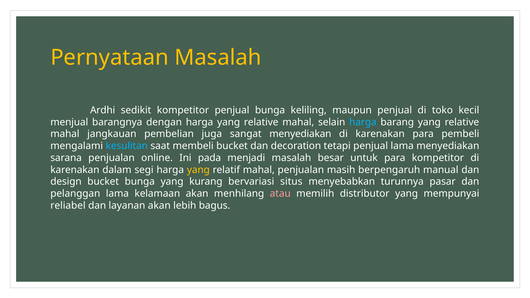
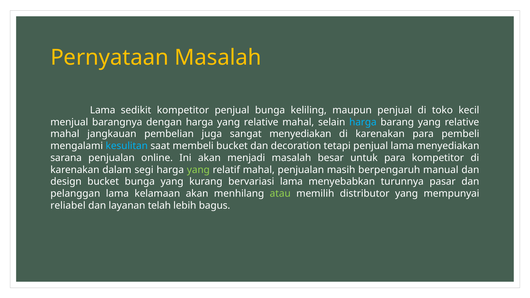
Ardhi at (103, 110): Ardhi -> Lama
Ini pada: pada -> akan
yang at (198, 170) colour: yellow -> light green
bervariasi situs: situs -> lama
atau colour: pink -> light green
layanan akan: akan -> telah
